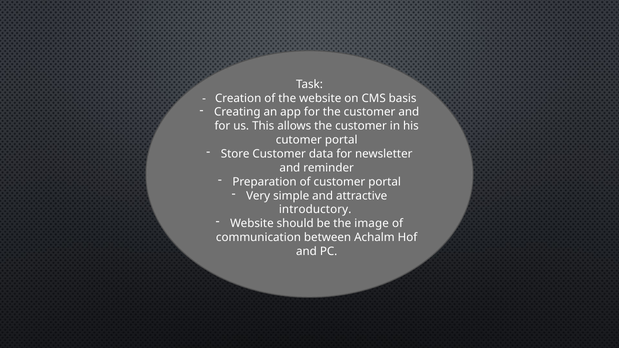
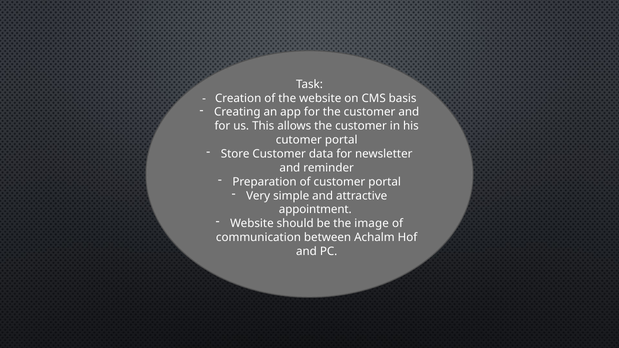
introductory: introductory -> appointment
